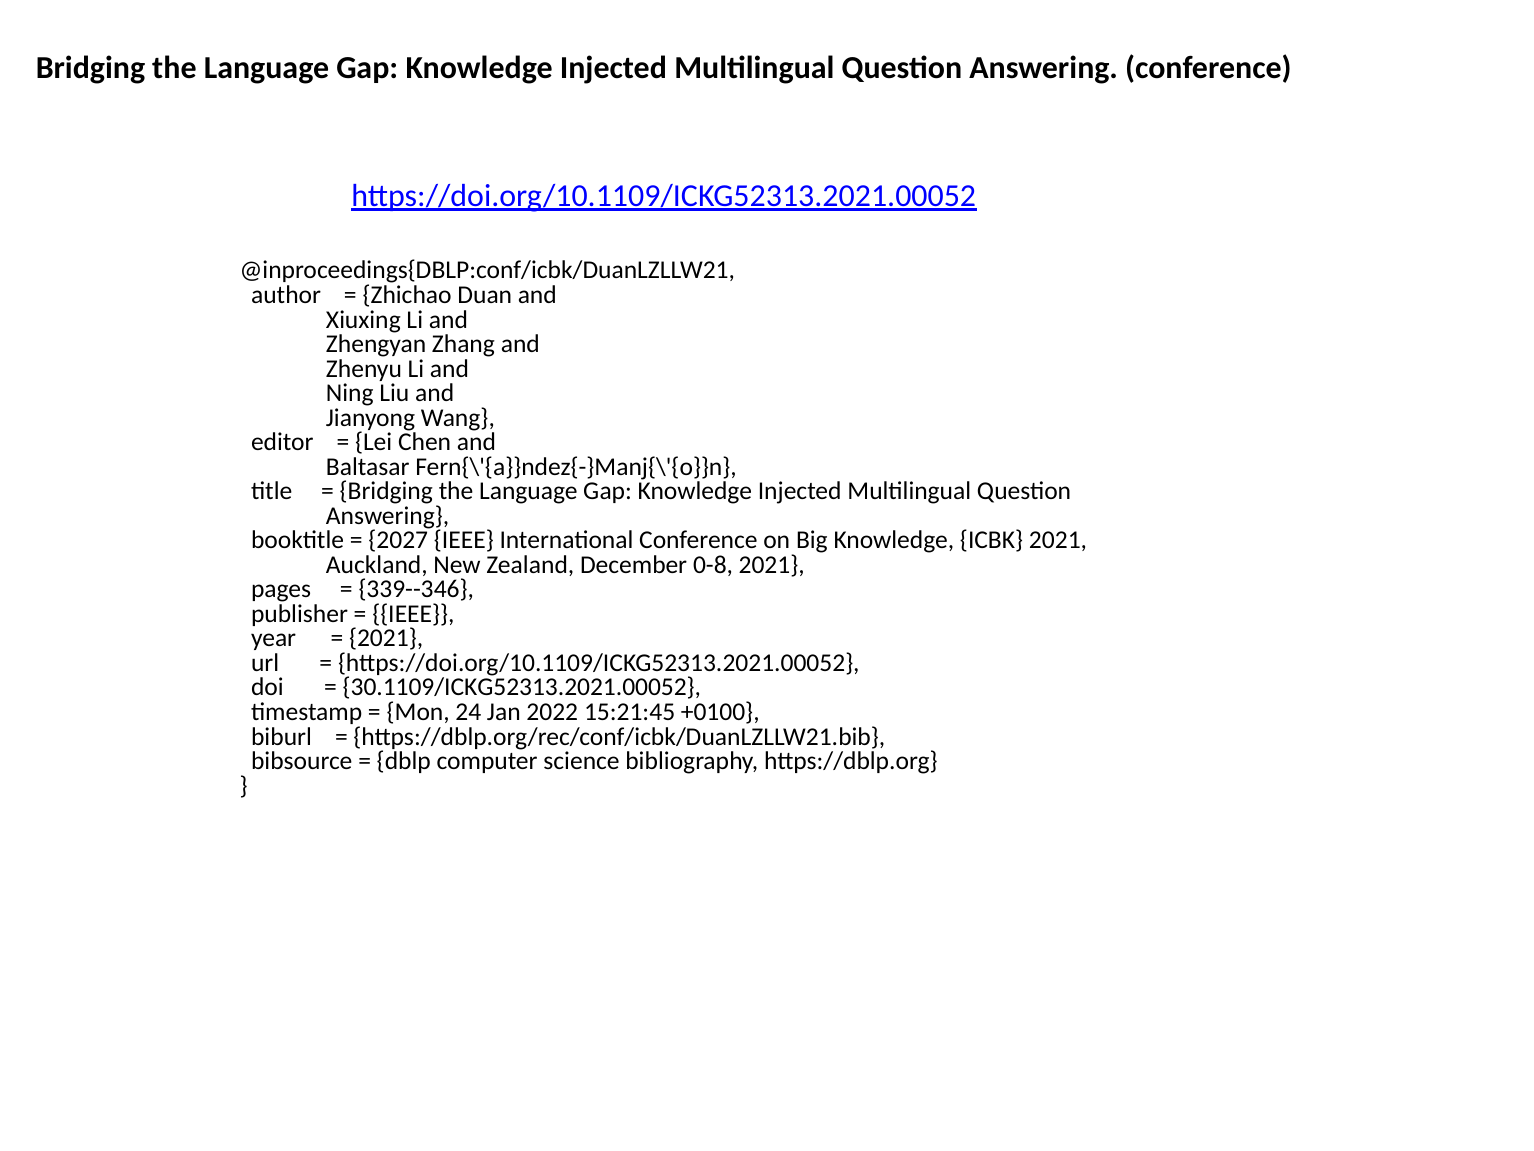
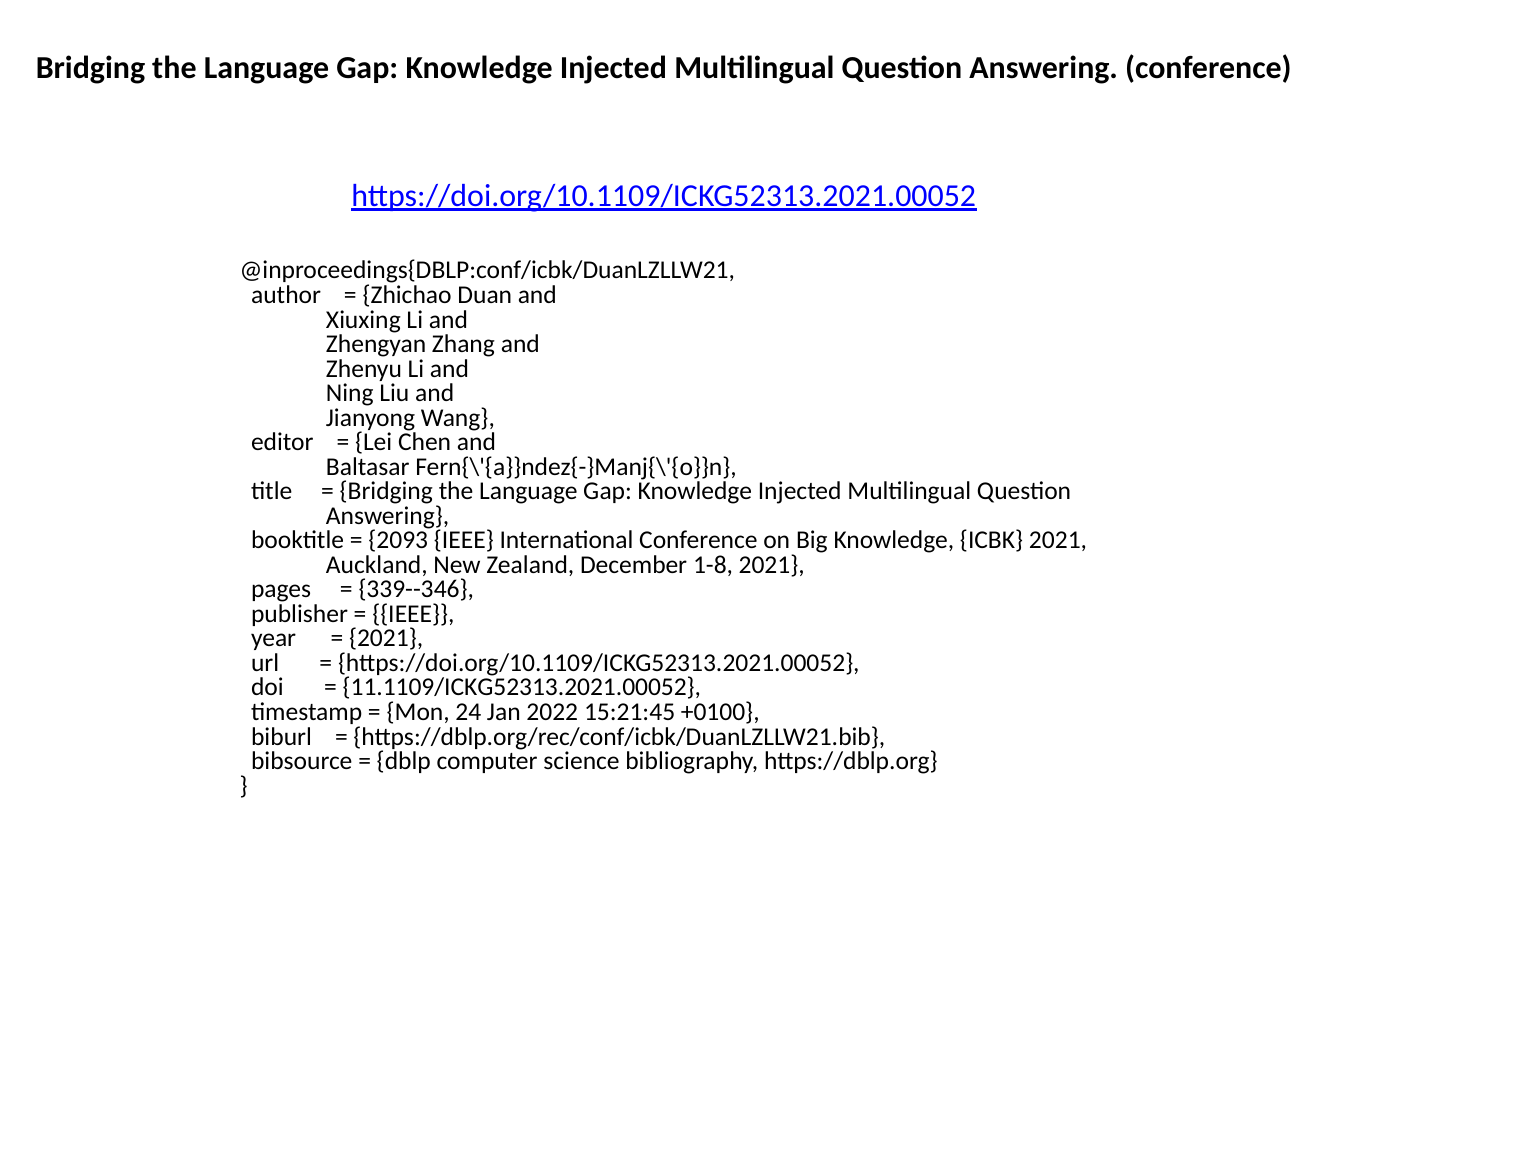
2027: 2027 -> 2093
0-8: 0-8 -> 1-8
30.1109/ICKG52313.2021.00052: 30.1109/ICKG52313.2021.00052 -> 11.1109/ICKG52313.2021.00052
